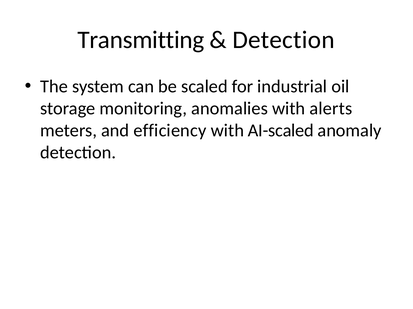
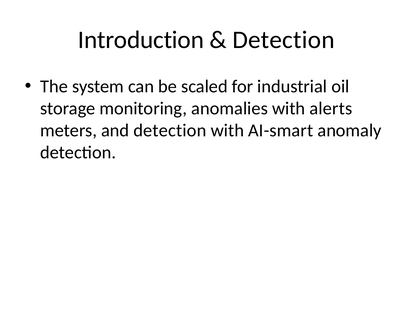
Transmitting: Transmitting -> Introduction
and efficiency: efficiency -> detection
AI-scaled: AI-scaled -> AI-smart
